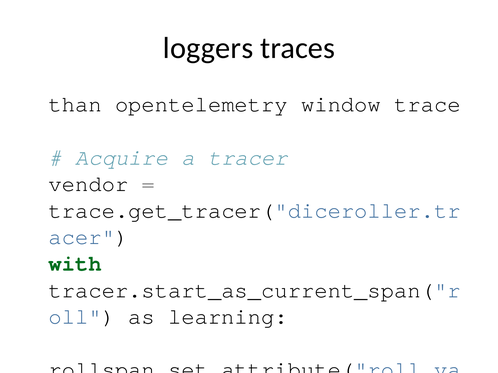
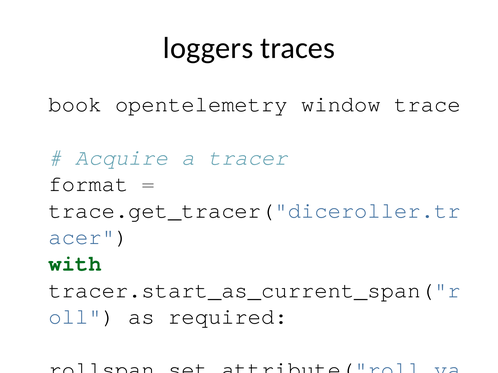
than: than -> book
vendor: vendor -> format
learning: learning -> required
